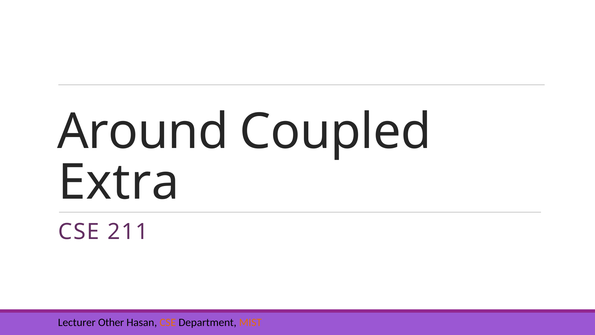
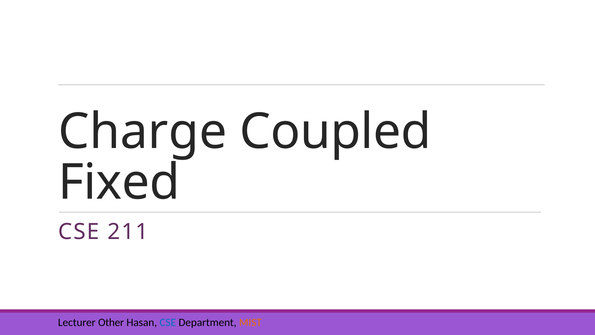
Around: Around -> Charge
Extra: Extra -> Fixed
CSE at (168, 322) colour: orange -> blue
